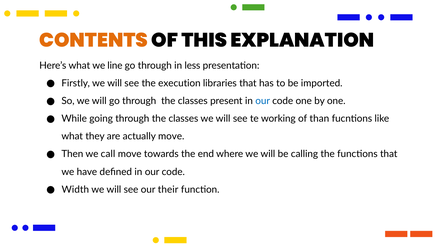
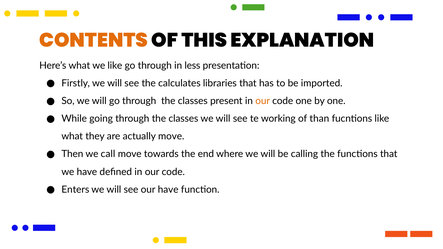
we line: line -> like
execution: execution -> calculates
our at (263, 101) colour: blue -> orange
Width: Width -> Enters
our their: their -> have
